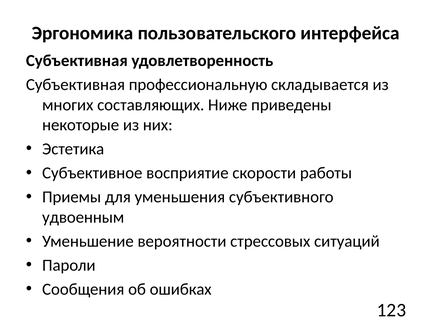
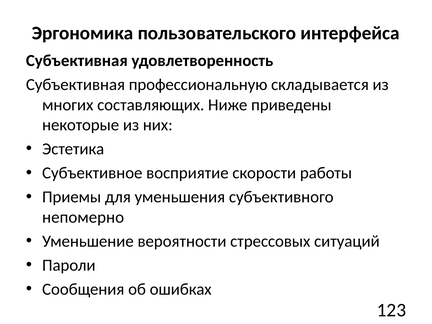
удвоенным: удвоенным -> непомерно
